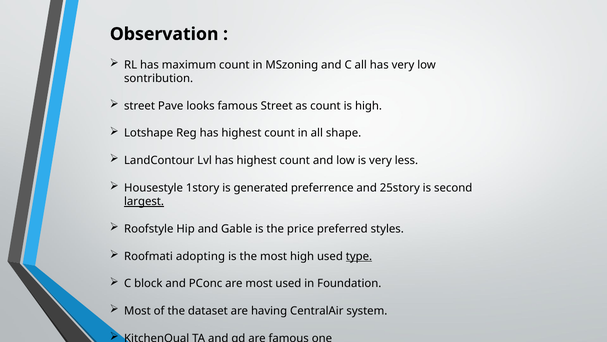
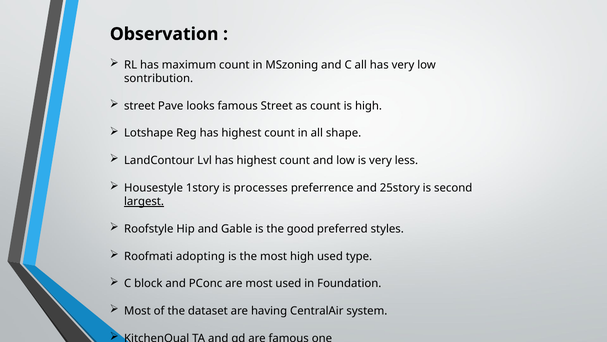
generated: generated -> processes
price: price -> good
type underline: present -> none
